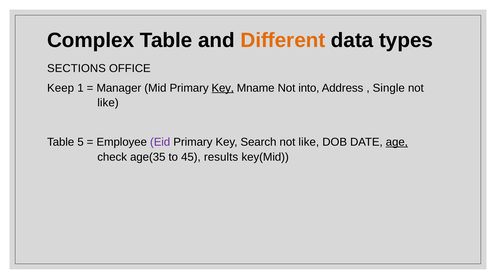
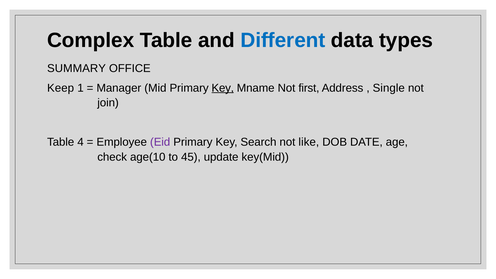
Different colour: orange -> blue
SECTIONS: SECTIONS -> SUMMARY
into: into -> first
like at (108, 103): like -> join
5: 5 -> 4
age underline: present -> none
age(35: age(35 -> age(10
results: results -> update
